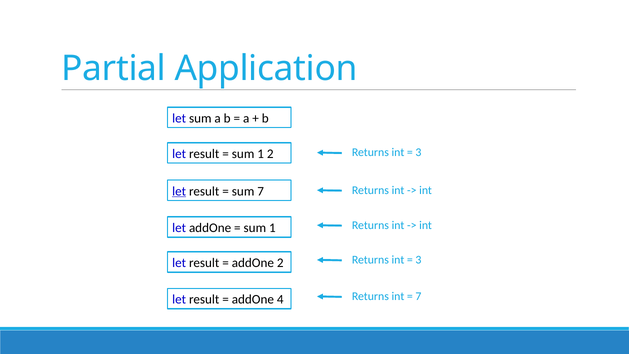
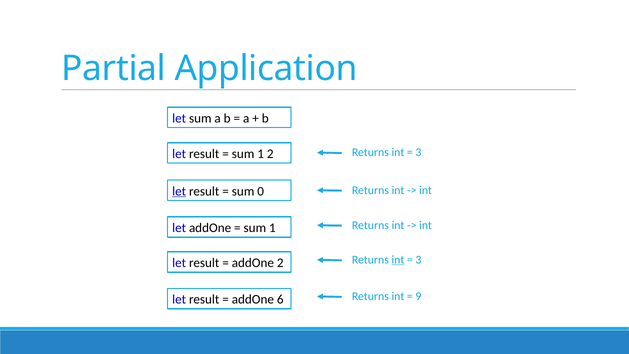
sum 7: 7 -> 0
int at (398, 260) underline: none -> present
4: 4 -> 6
7 at (418, 296): 7 -> 9
